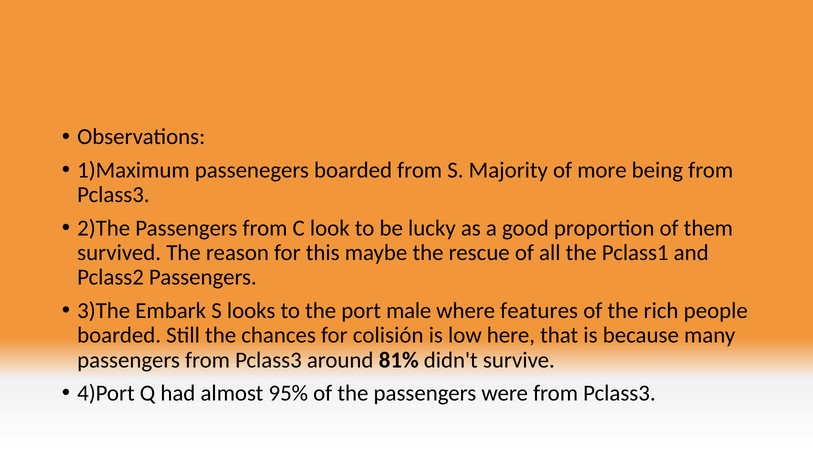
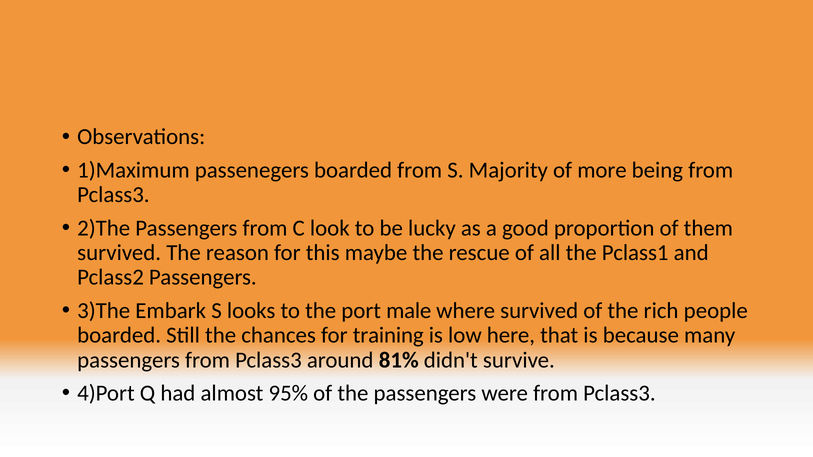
where features: features -> survived
colisión: colisión -> training
